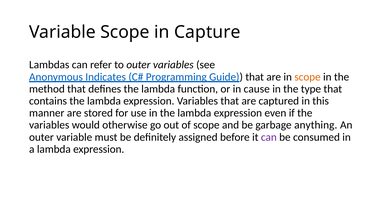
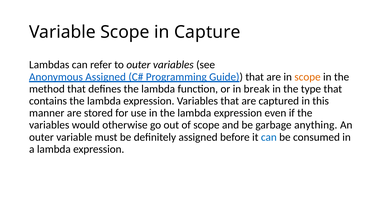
Anonymous Indicates: Indicates -> Assigned
cause: cause -> break
can at (269, 137) colour: purple -> blue
